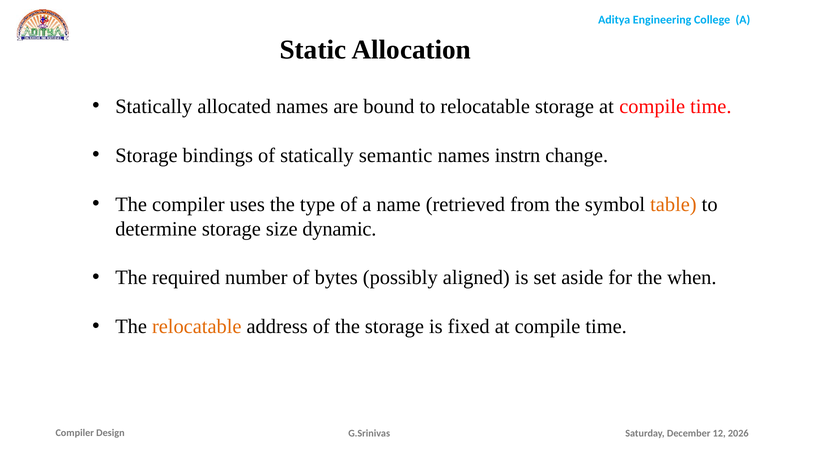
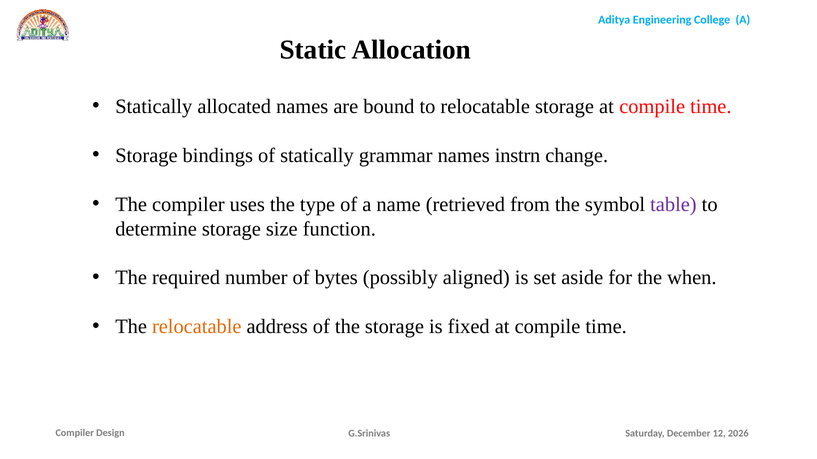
semantic: semantic -> grammar
table colour: orange -> purple
dynamic: dynamic -> function
